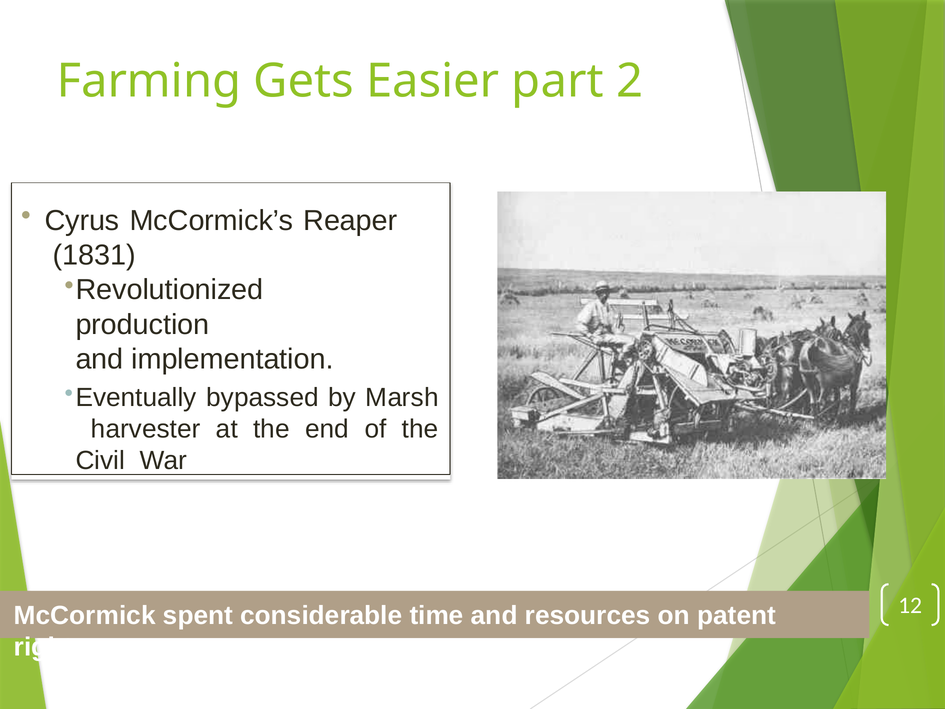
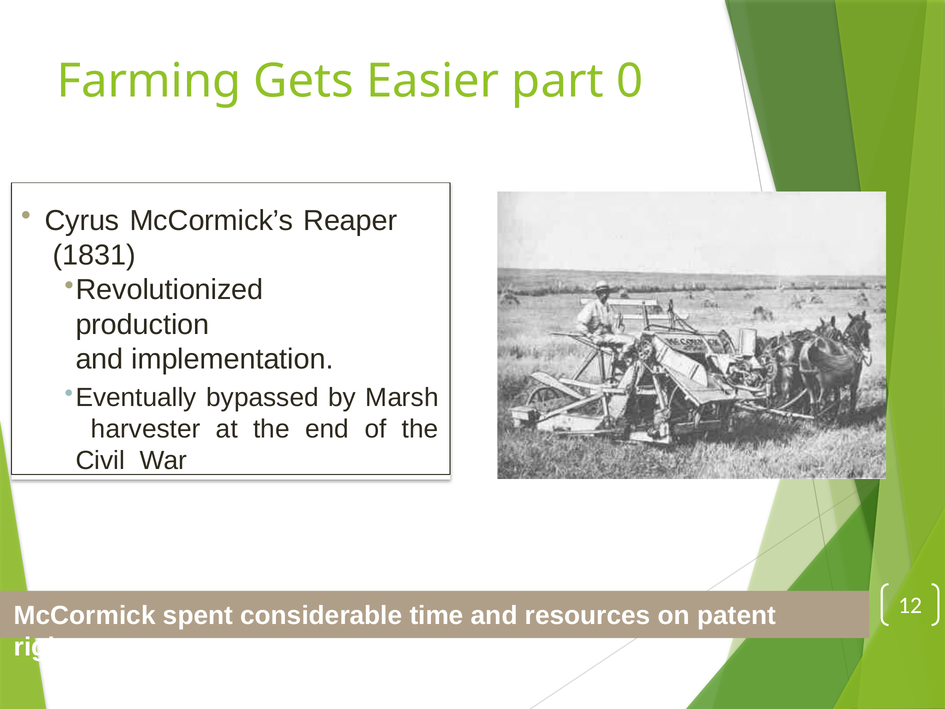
2: 2 -> 0
